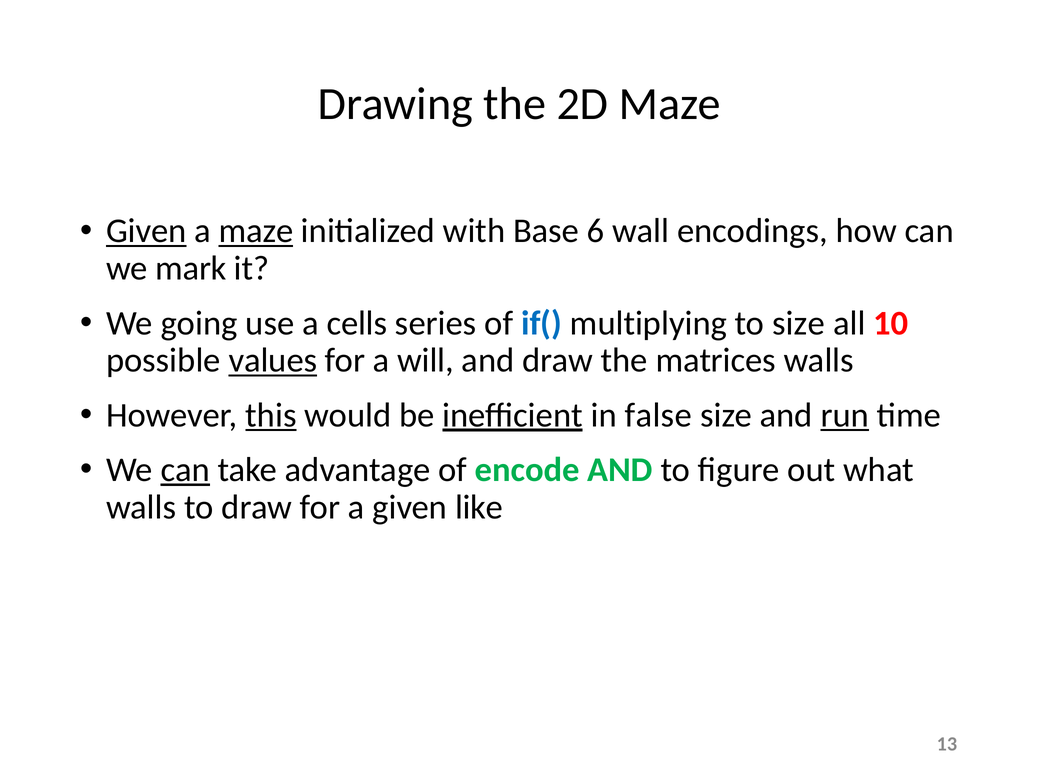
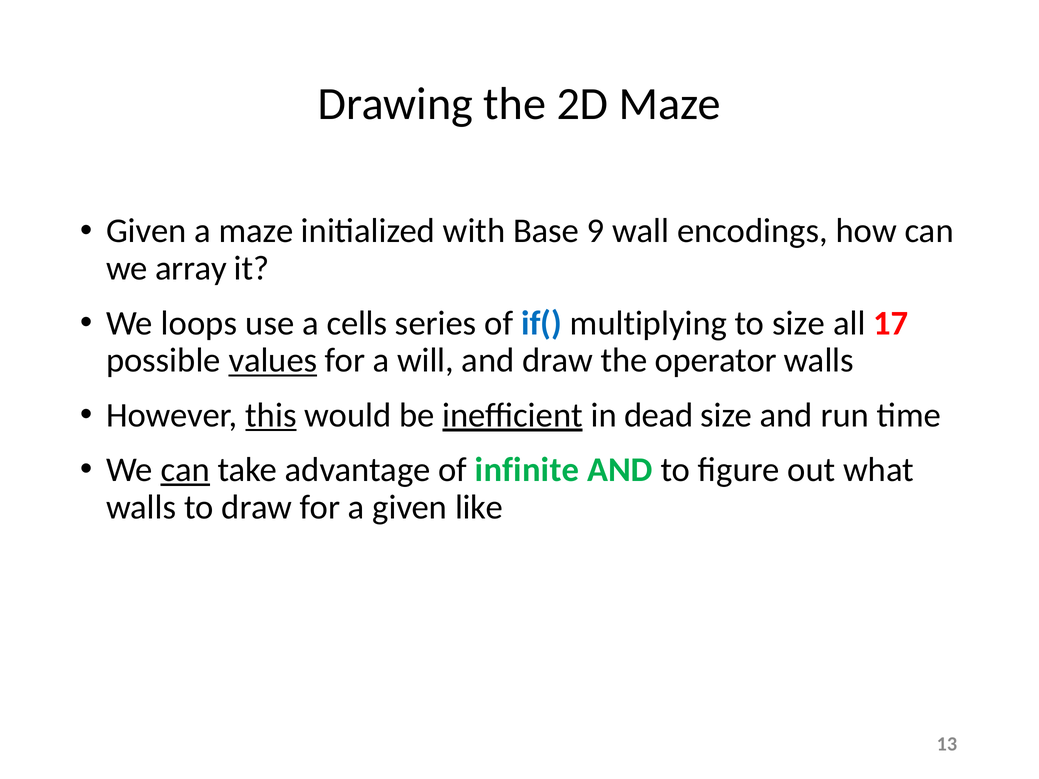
Given at (146, 231) underline: present -> none
maze at (256, 231) underline: present -> none
6: 6 -> 9
mark: mark -> array
going: going -> loops
10: 10 -> 17
matrices: matrices -> operator
false: false -> dead
run underline: present -> none
encode: encode -> infinite
